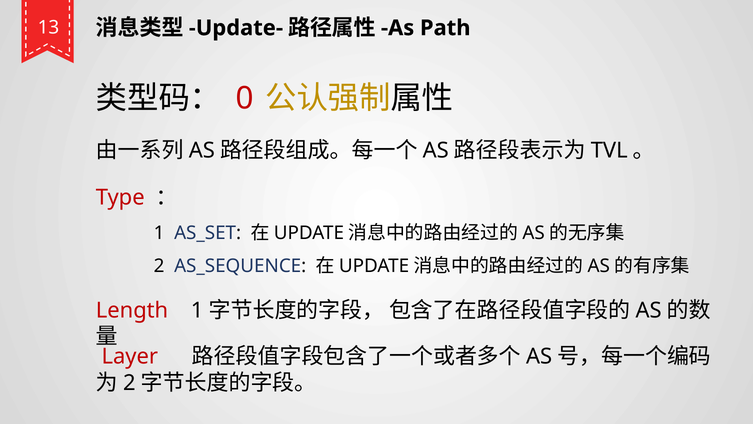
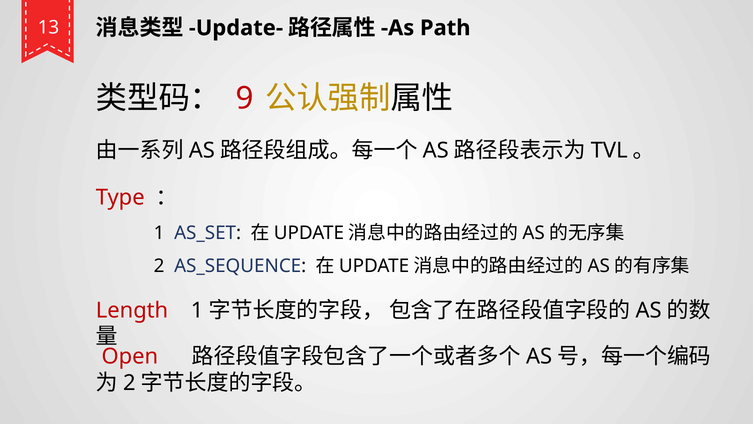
0: 0 -> 9
Layer: Layer -> Open
